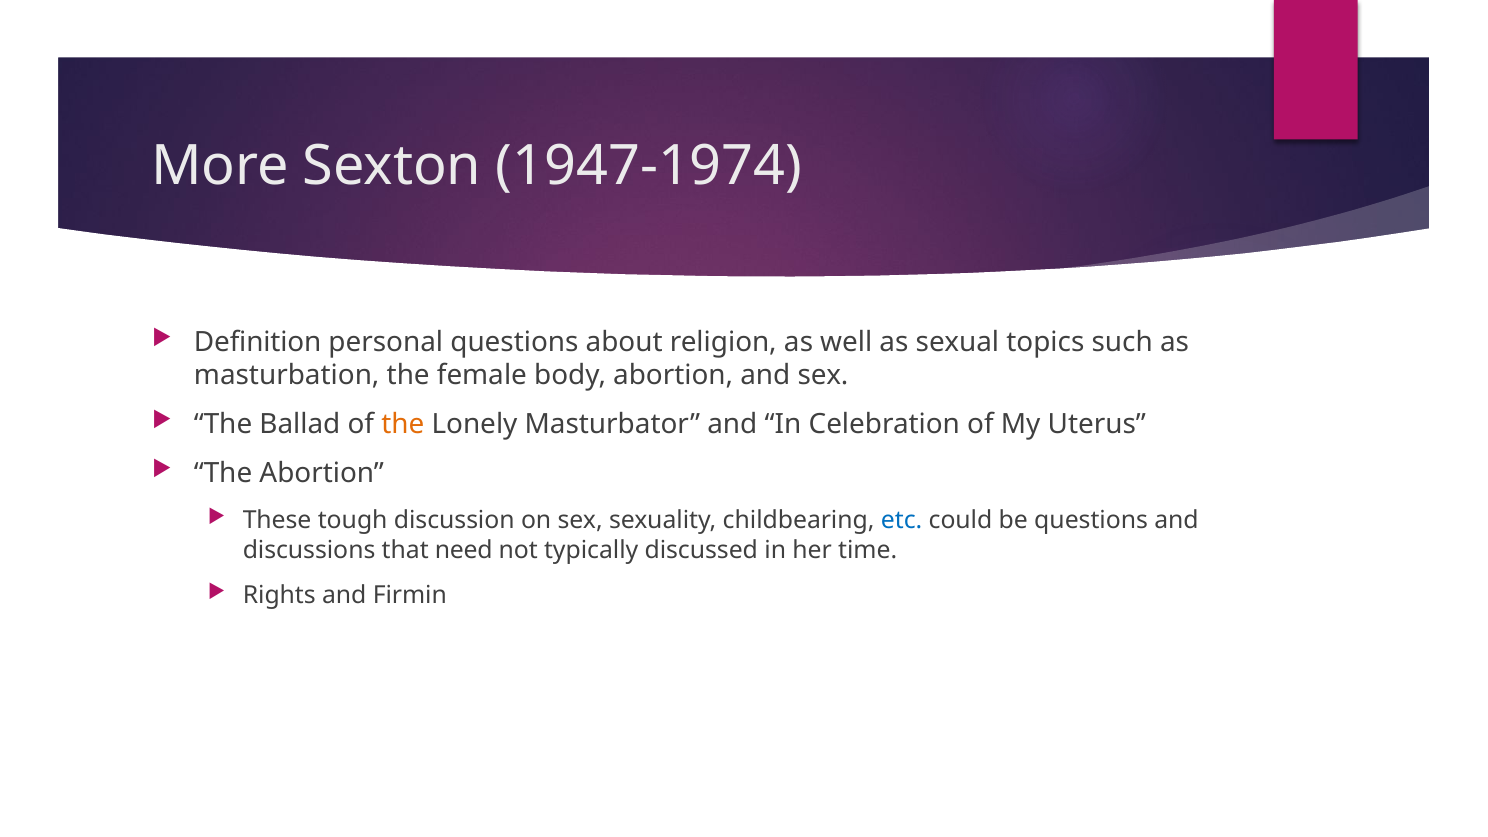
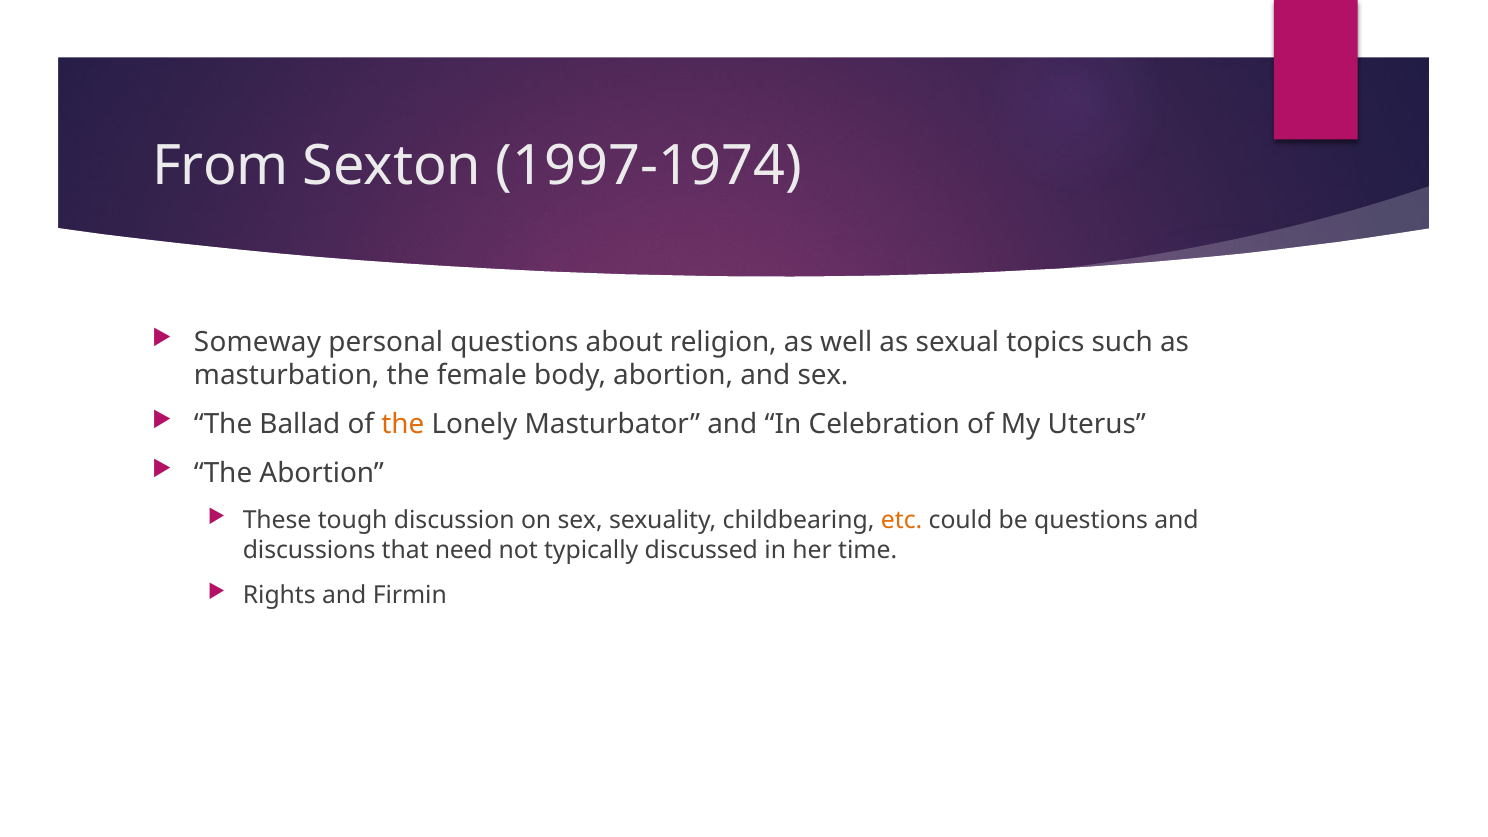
More: More -> From
1947-1974: 1947-1974 -> 1997-1974
Definition: Definition -> Someway
etc colour: blue -> orange
